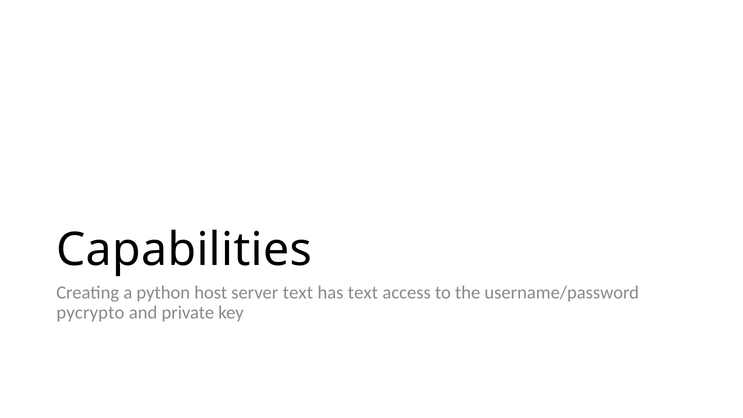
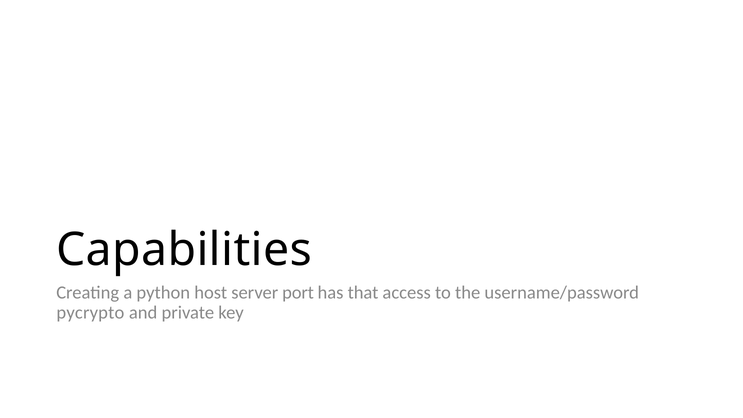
server text: text -> port
has text: text -> that
